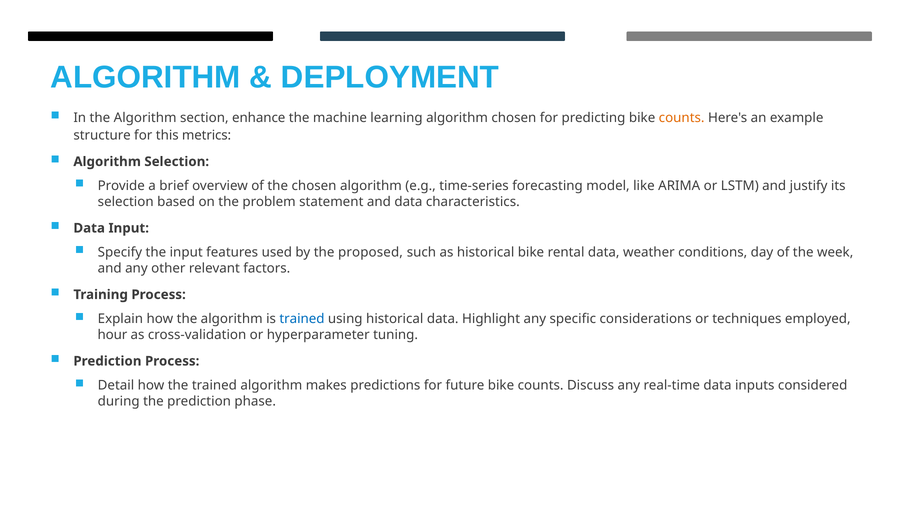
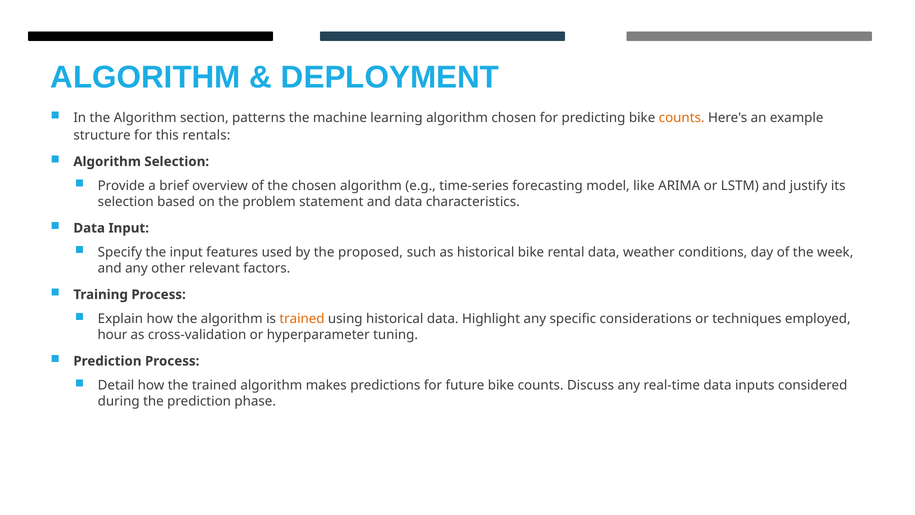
enhance: enhance -> patterns
metrics: metrics -> rentals
trained at (302, 319) colour: blue -> orange
